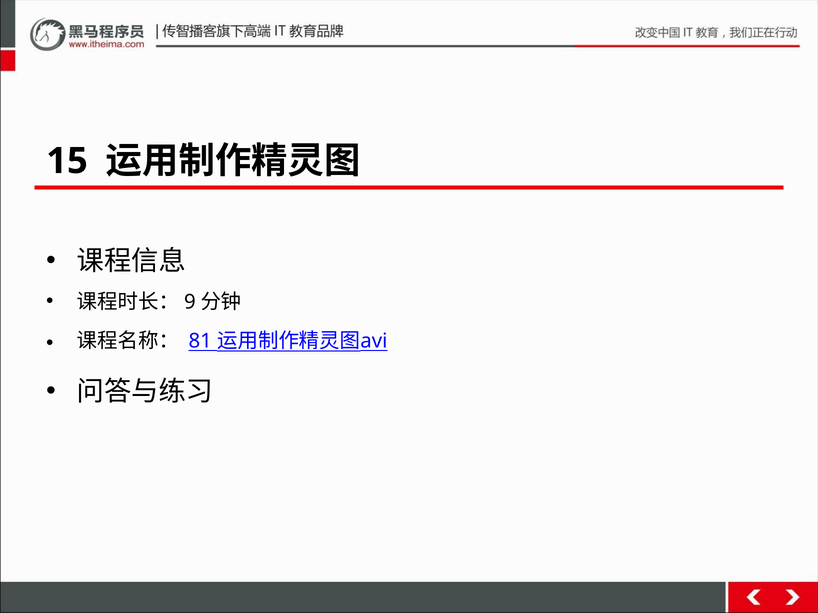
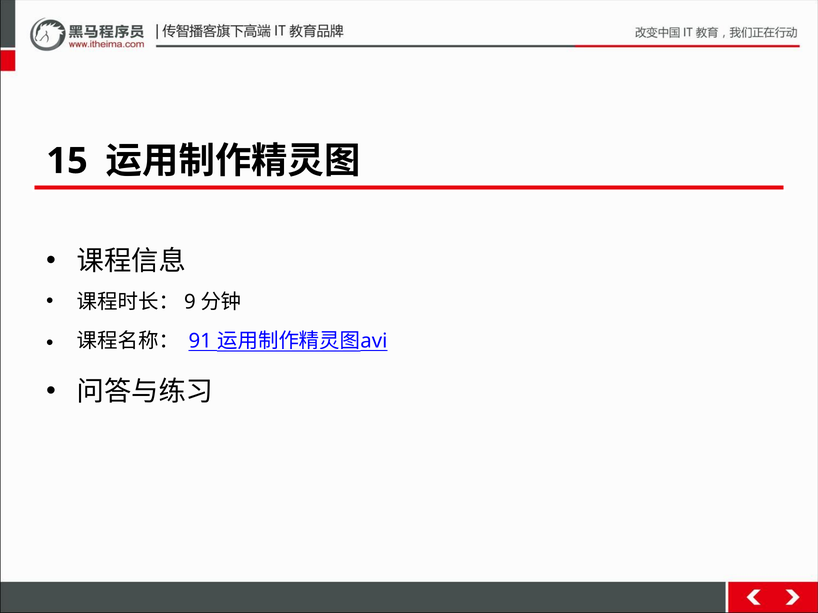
81: 81 -> 91
